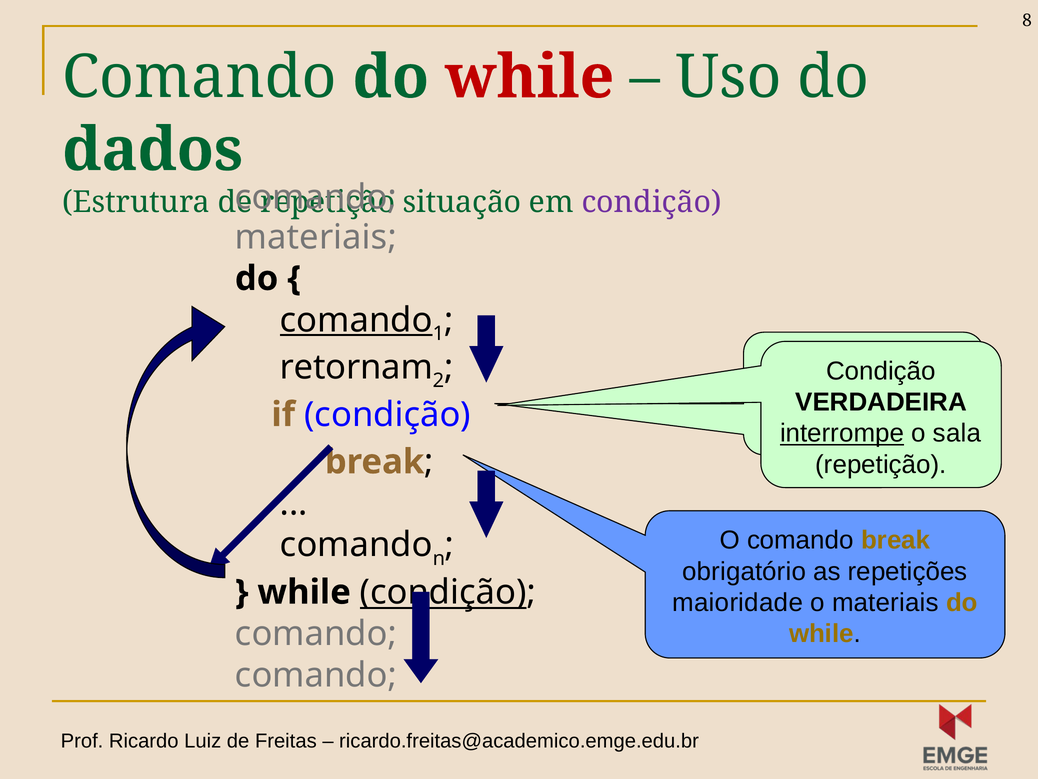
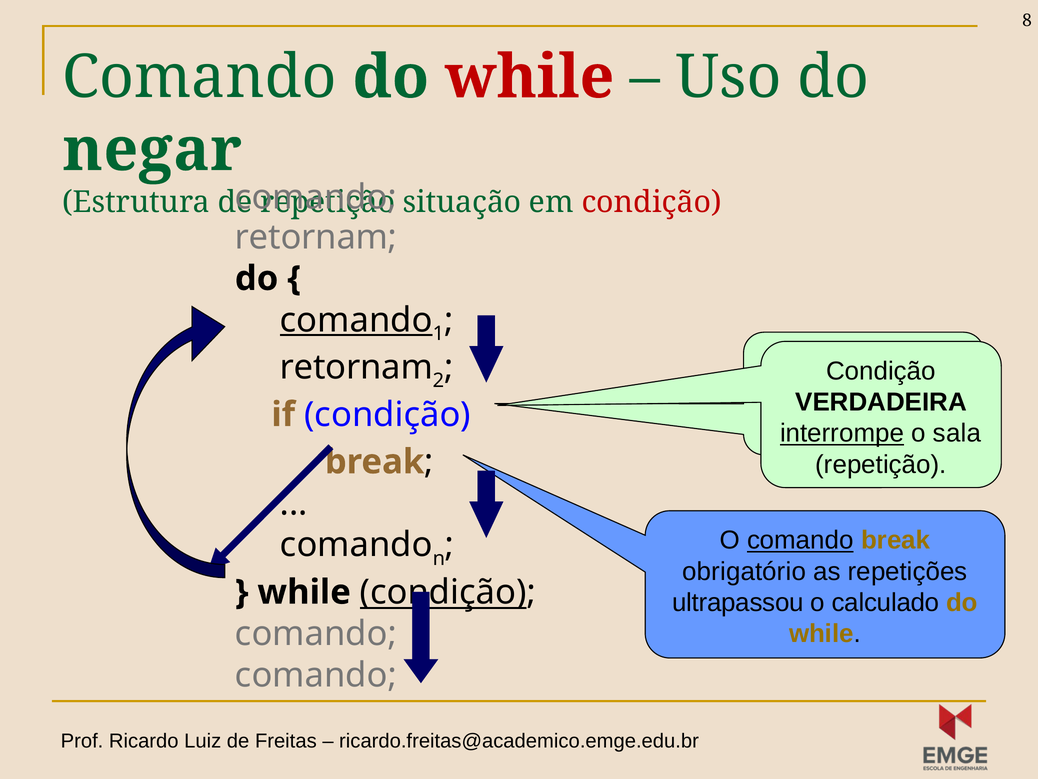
dados: dados -> negar
condição at (652, 202) colour: purple -> red
materiais at (316, 237): materiais -> retornam
comando at (800, 540) underline: none -> present
maioridade: maioridade -> ultrapassou
o materiais: materiais -> calculado
